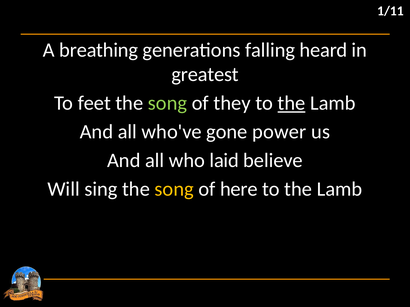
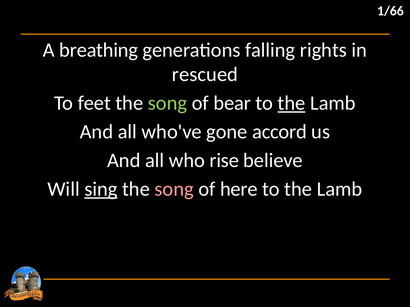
1/11: 1/11 -> 1/66
heard: heard -> rights
greatest: greatest -> rescued
they: they -> bear
power: power -> accord
laid: laid -> rise
sing underline: none -> present
song at (174, 189) colour: yellow -> pink
